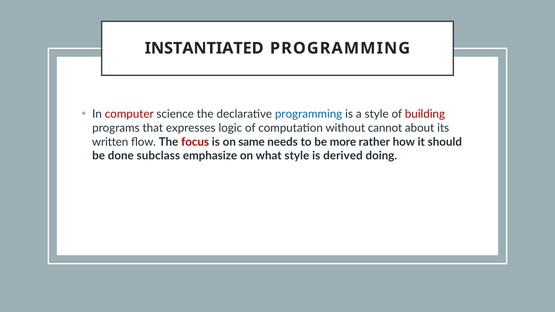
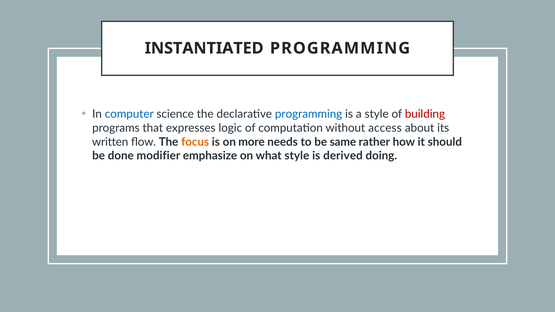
computer colour: red -> blue
cannot: cannot -> access
focus colour: red -> orange
same: same -> more
more: more -> same
subclass: subclass -> modifier
